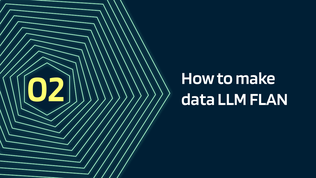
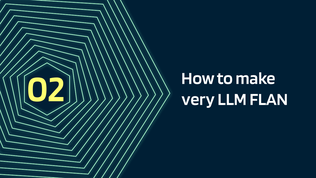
data: data -> very
